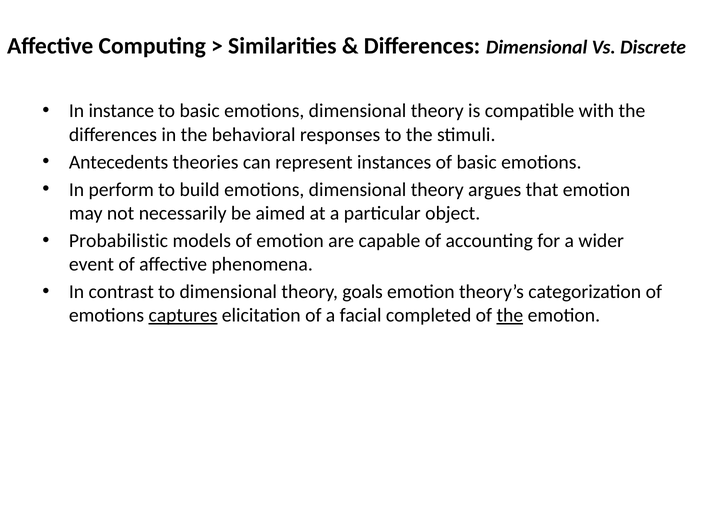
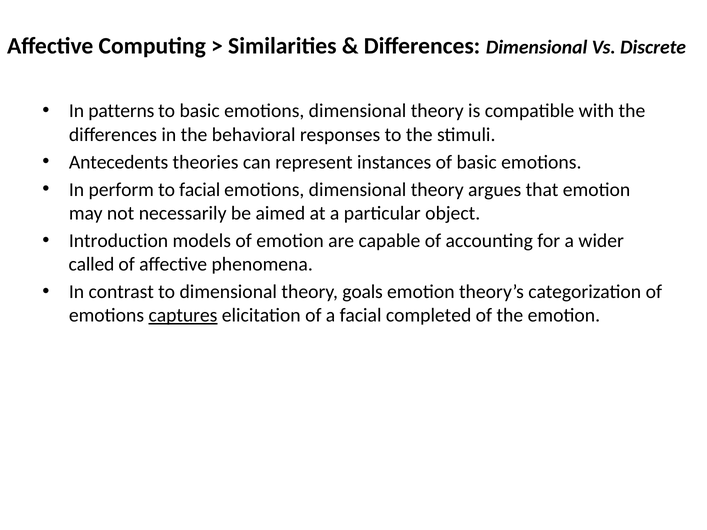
instance: instance -> patterns
to build: build -> facial
Probabilistic: Probabilistic -> Introduction
event: event -> called
the at (510, 316) underline: present -> none
